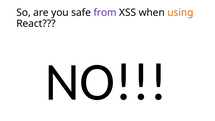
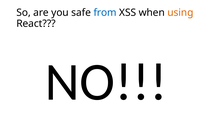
from colour: purple -> blue
